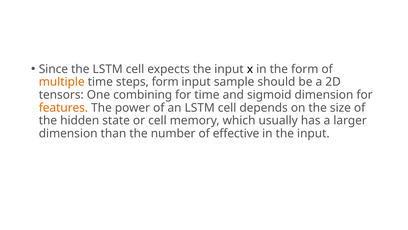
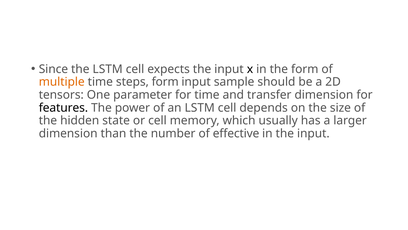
combining: combining -> parameter
sigmoid: sigmoid -> transfer
features colour: orange -> black
